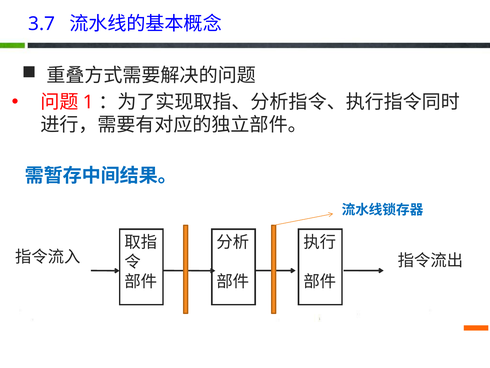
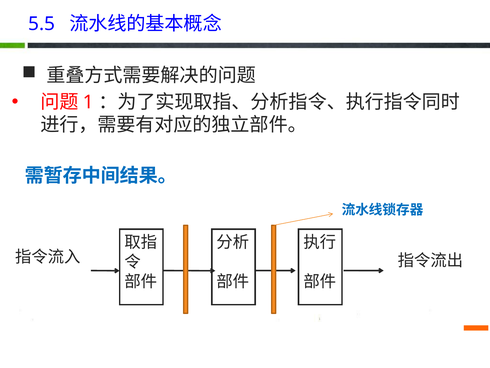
3.7: 3.7 -> 5.5
